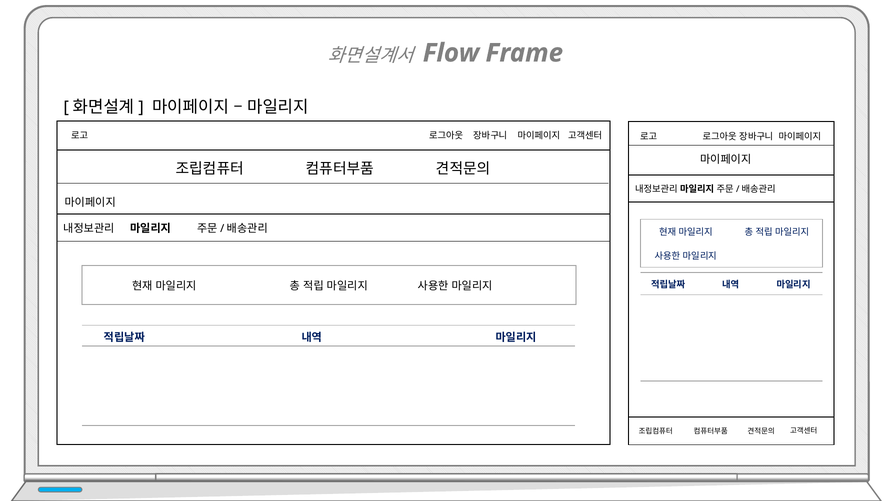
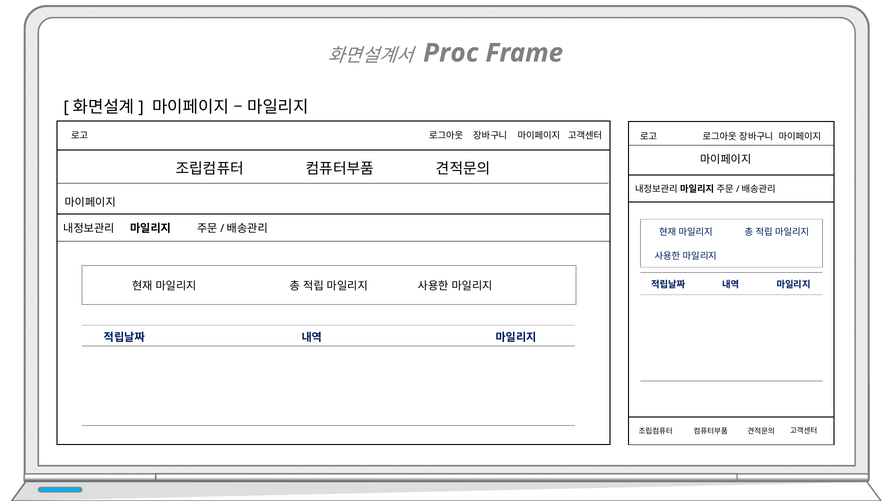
Flow: Flow -> Proc
